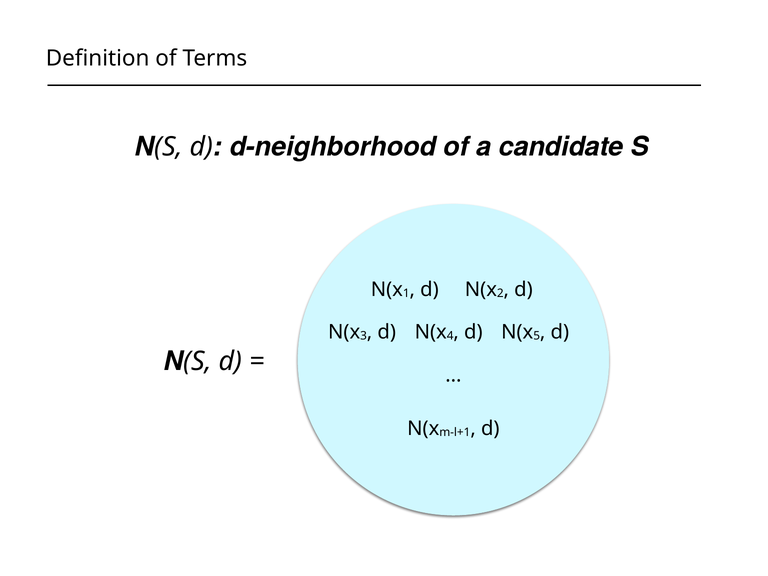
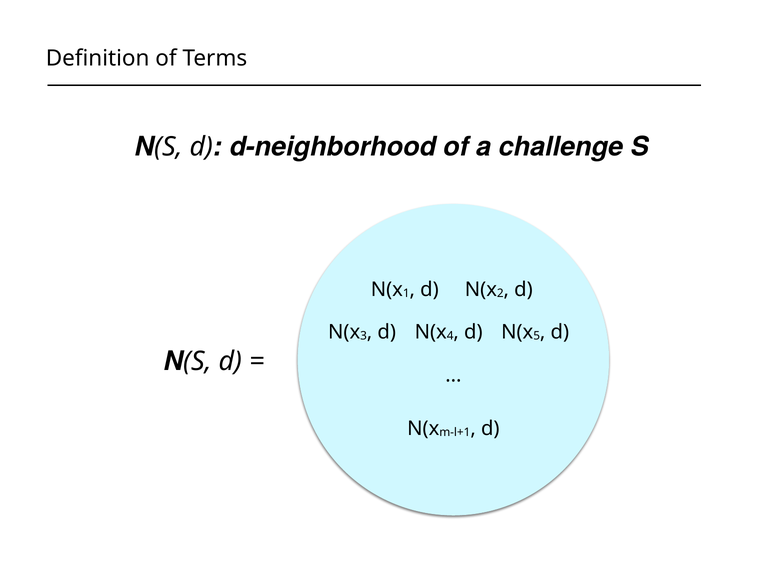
candidate: candidate -> challenge
